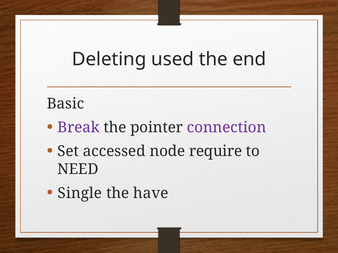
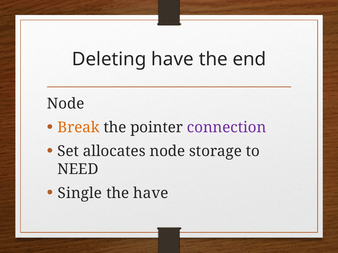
Deleting used: used -> have
Basic at (66, 104): Basic -> Node
Break colour: purple -> orange
accessed: accessed -> allocates
require: require -> storage
